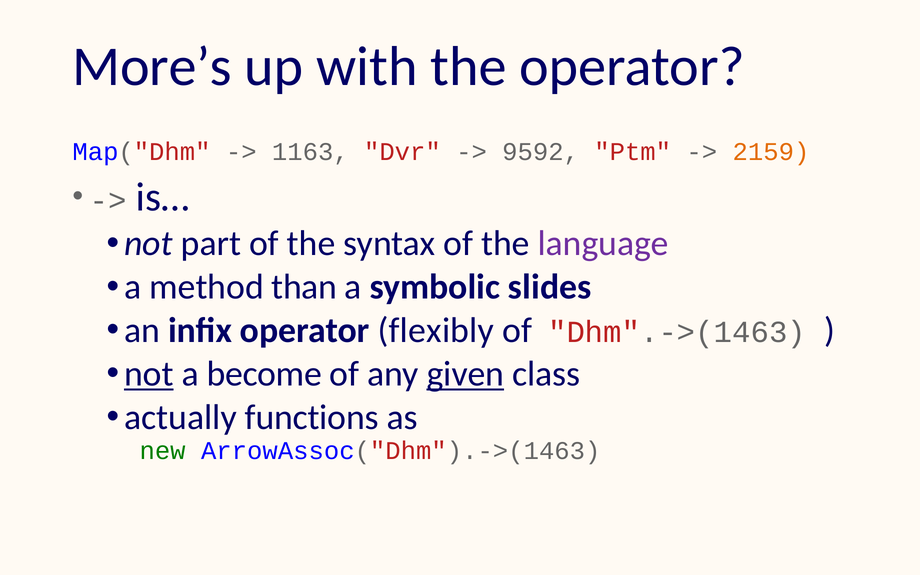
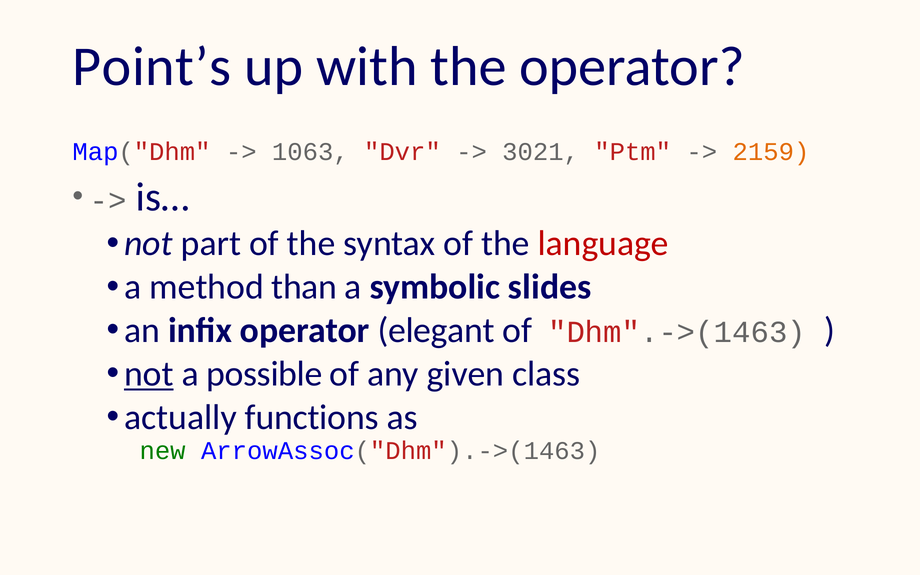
More’s: More’s -> Point’s
1163: 1163 -> 1063
9592: 9592 -> 3021
language colour: purple -> red
flexibly: flexibly -> elegant
become: become -> possible
given underline: present -> none
